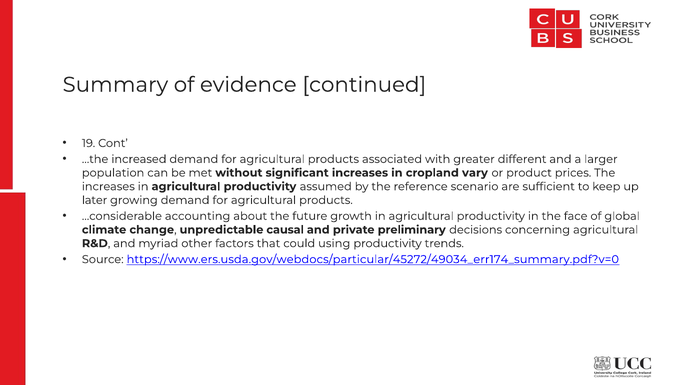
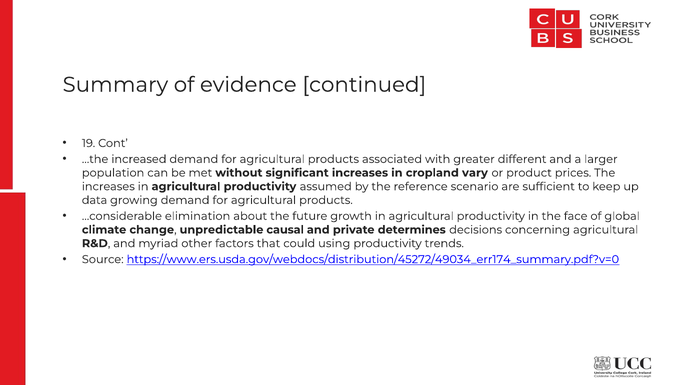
later: later -> data
accounting: accounting -> elimination
preliminary: preliminary -> determines
https://www.ers.usda.gov/webdocs/particular/45272/49034_err174_summary.pdf?v=0: https://www.ers.usda.gov/webdocs/particular/45272/49034_err174_summary.pdf?v=0 -> https://www.ers.usda.gov/webdocs/distribution/45272/49034_err174_summary.pdf?v=0
